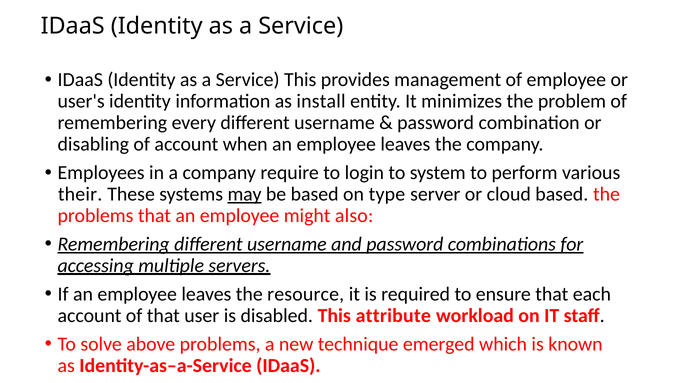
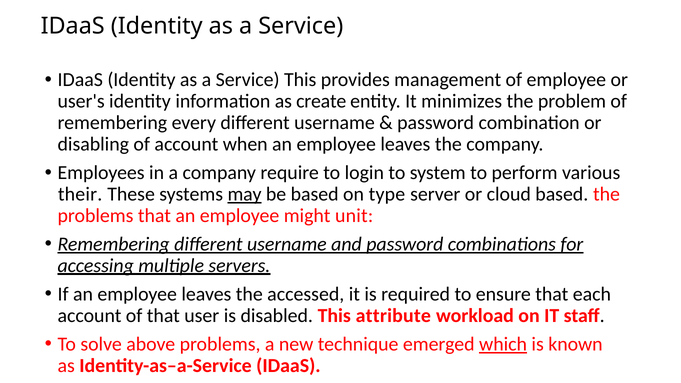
install: install -> create
also: also -> unit
resource: resource -> accessed
which underline: none -> present
